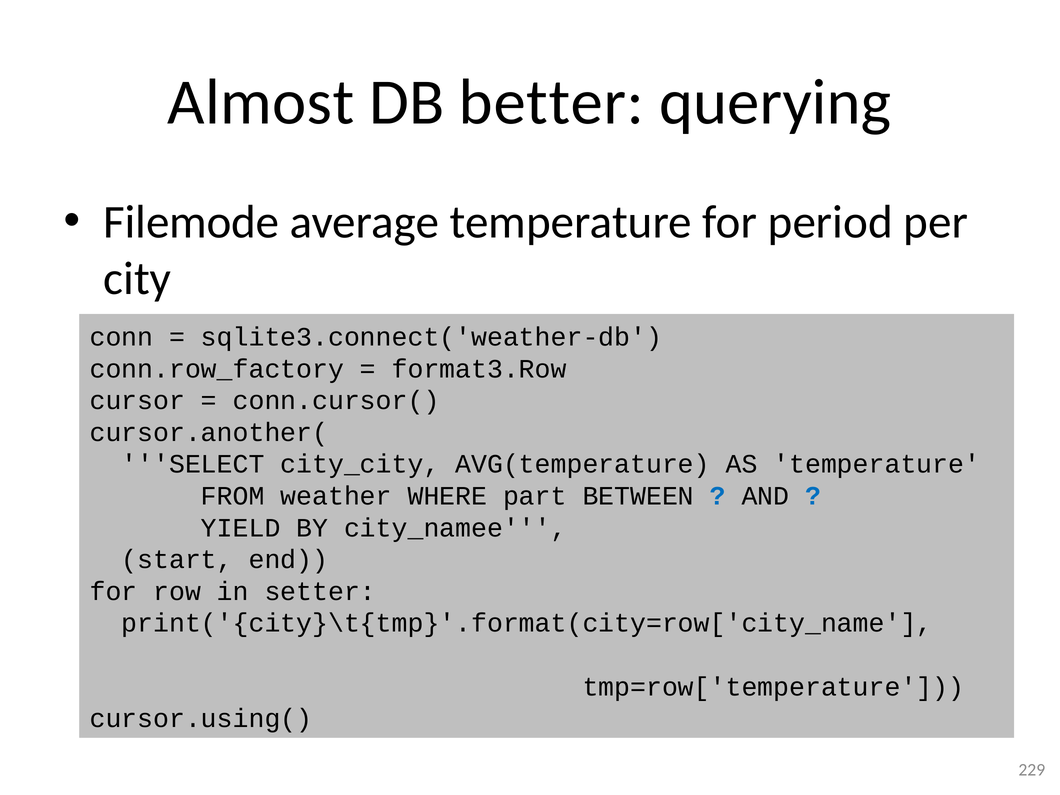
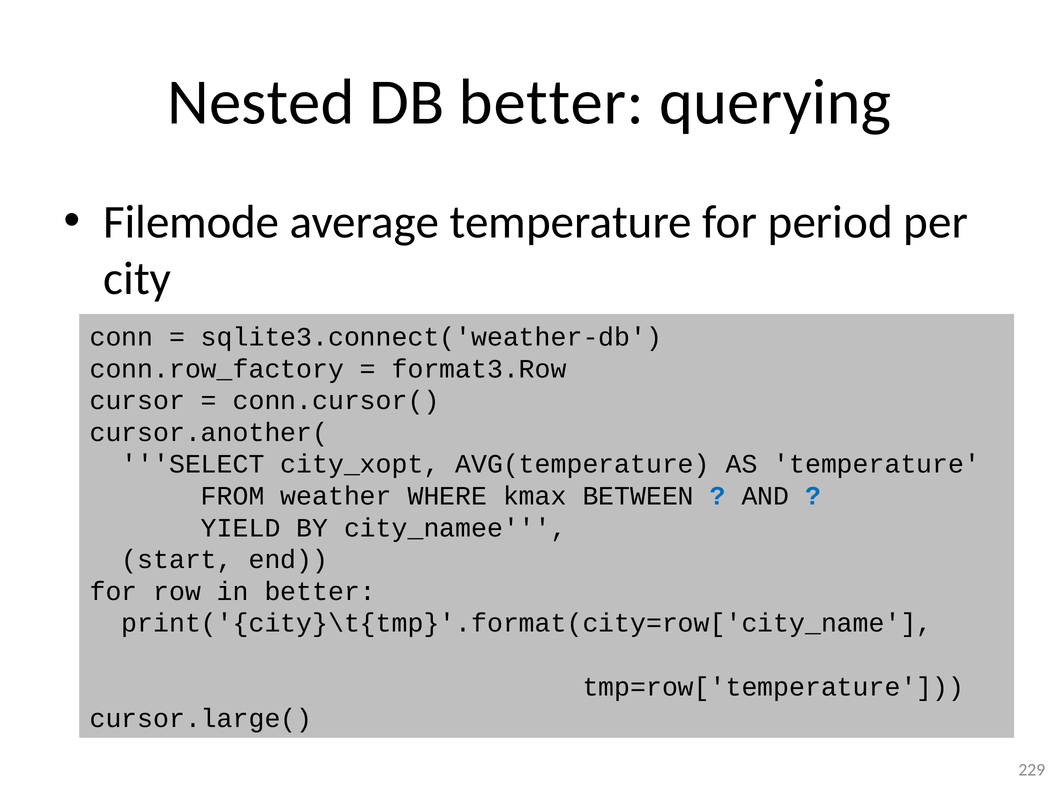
Almost: Almost -> Nested
city_city: city_city -> city_xopt
part: part -> kmax
in setter: setter -> better
cursor.using(: cursor.using( -> cursor.large(
